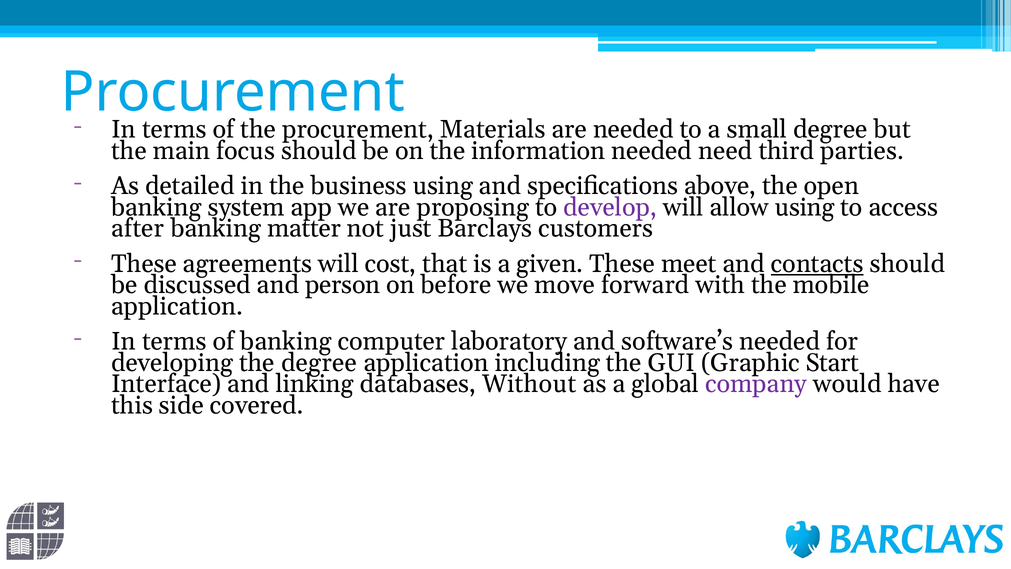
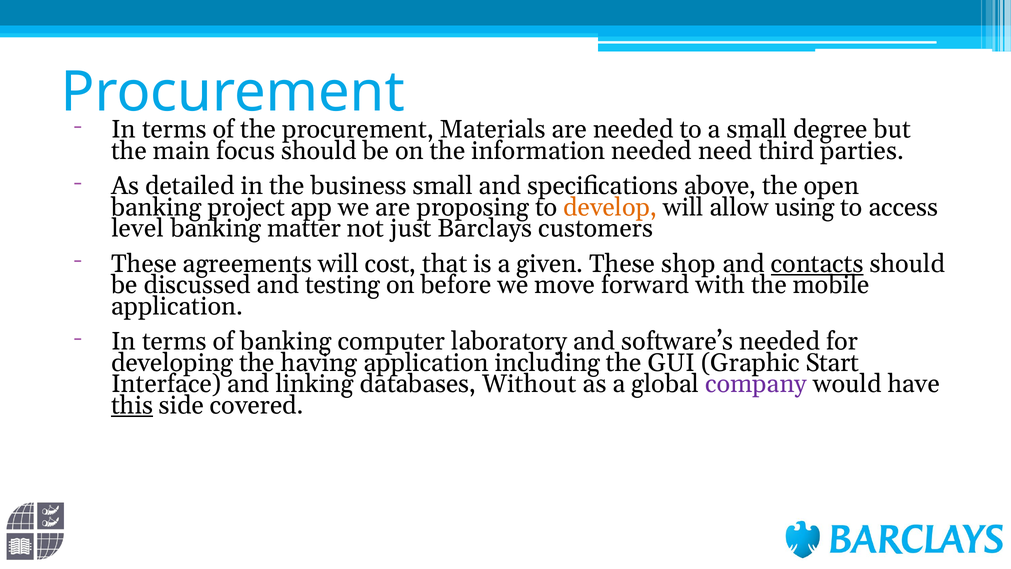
business using: using -> small
system: system -> project
develop colour: purple -> orange
after: after -> level
meet: meet -> shop
person: person -> testing
the degree: degree -> having
this underline: none -> present
